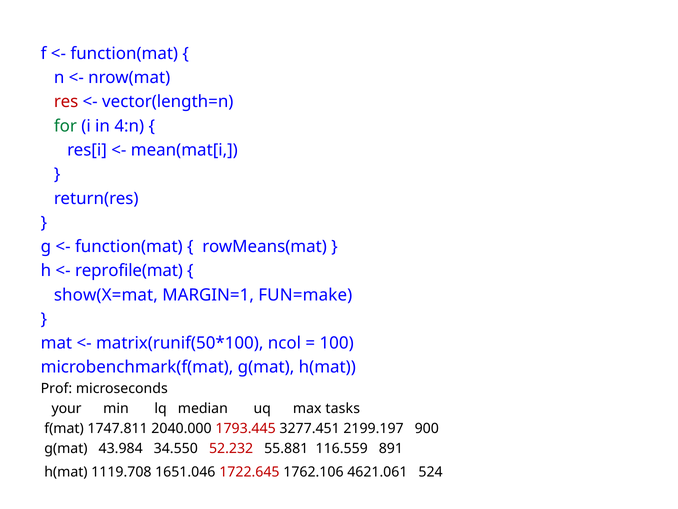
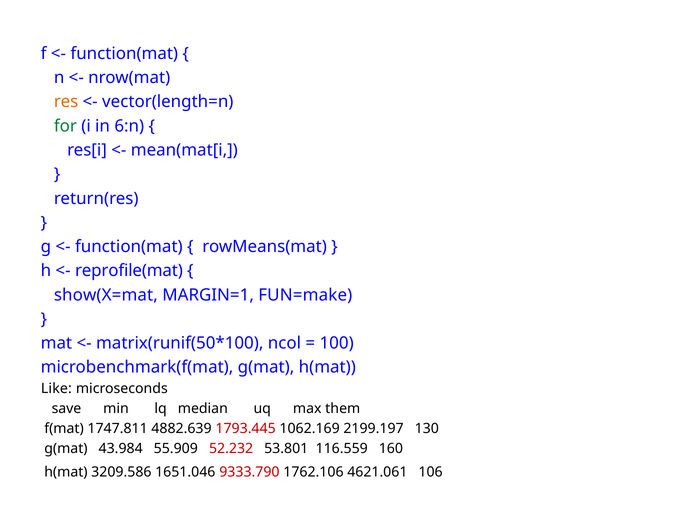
res colour: red -> orange
4:n: 4:n -> 6:n
Prof: Prof -> Like
your: your -> save
tasks: tasks -> them
2040.000: 2040.000 -> 4882.639
3277.451: 3277.451 -> 1062.169
900: 900 -> 130
34.550: 34.550 -> 55.909
55.881: 55.881 -> 53.801
891: 891 -> 160
1119.708: 1119.708 -> 3209.586
1722.645: 1722.645 -> 9333.790
524: 524 -> 106
